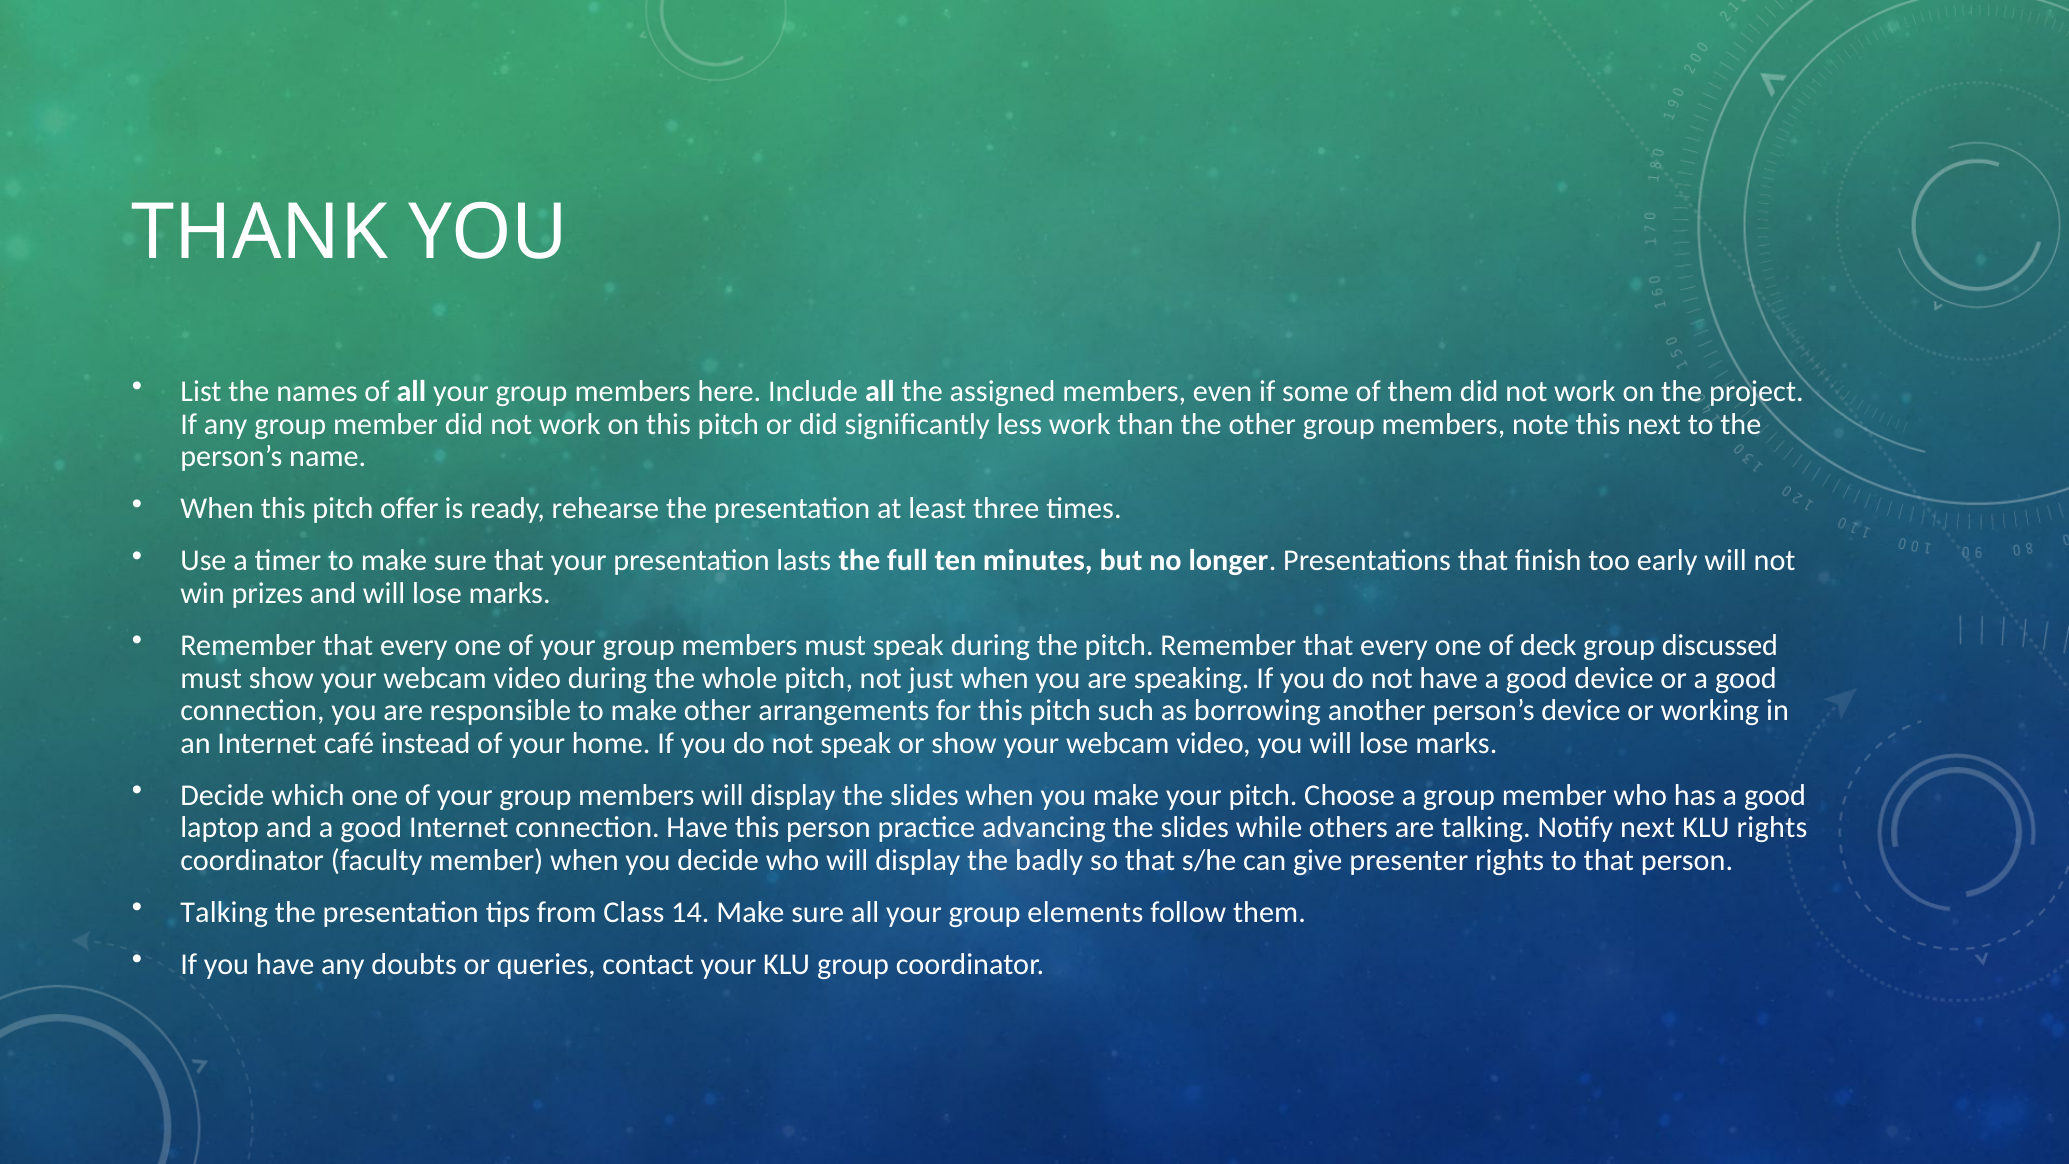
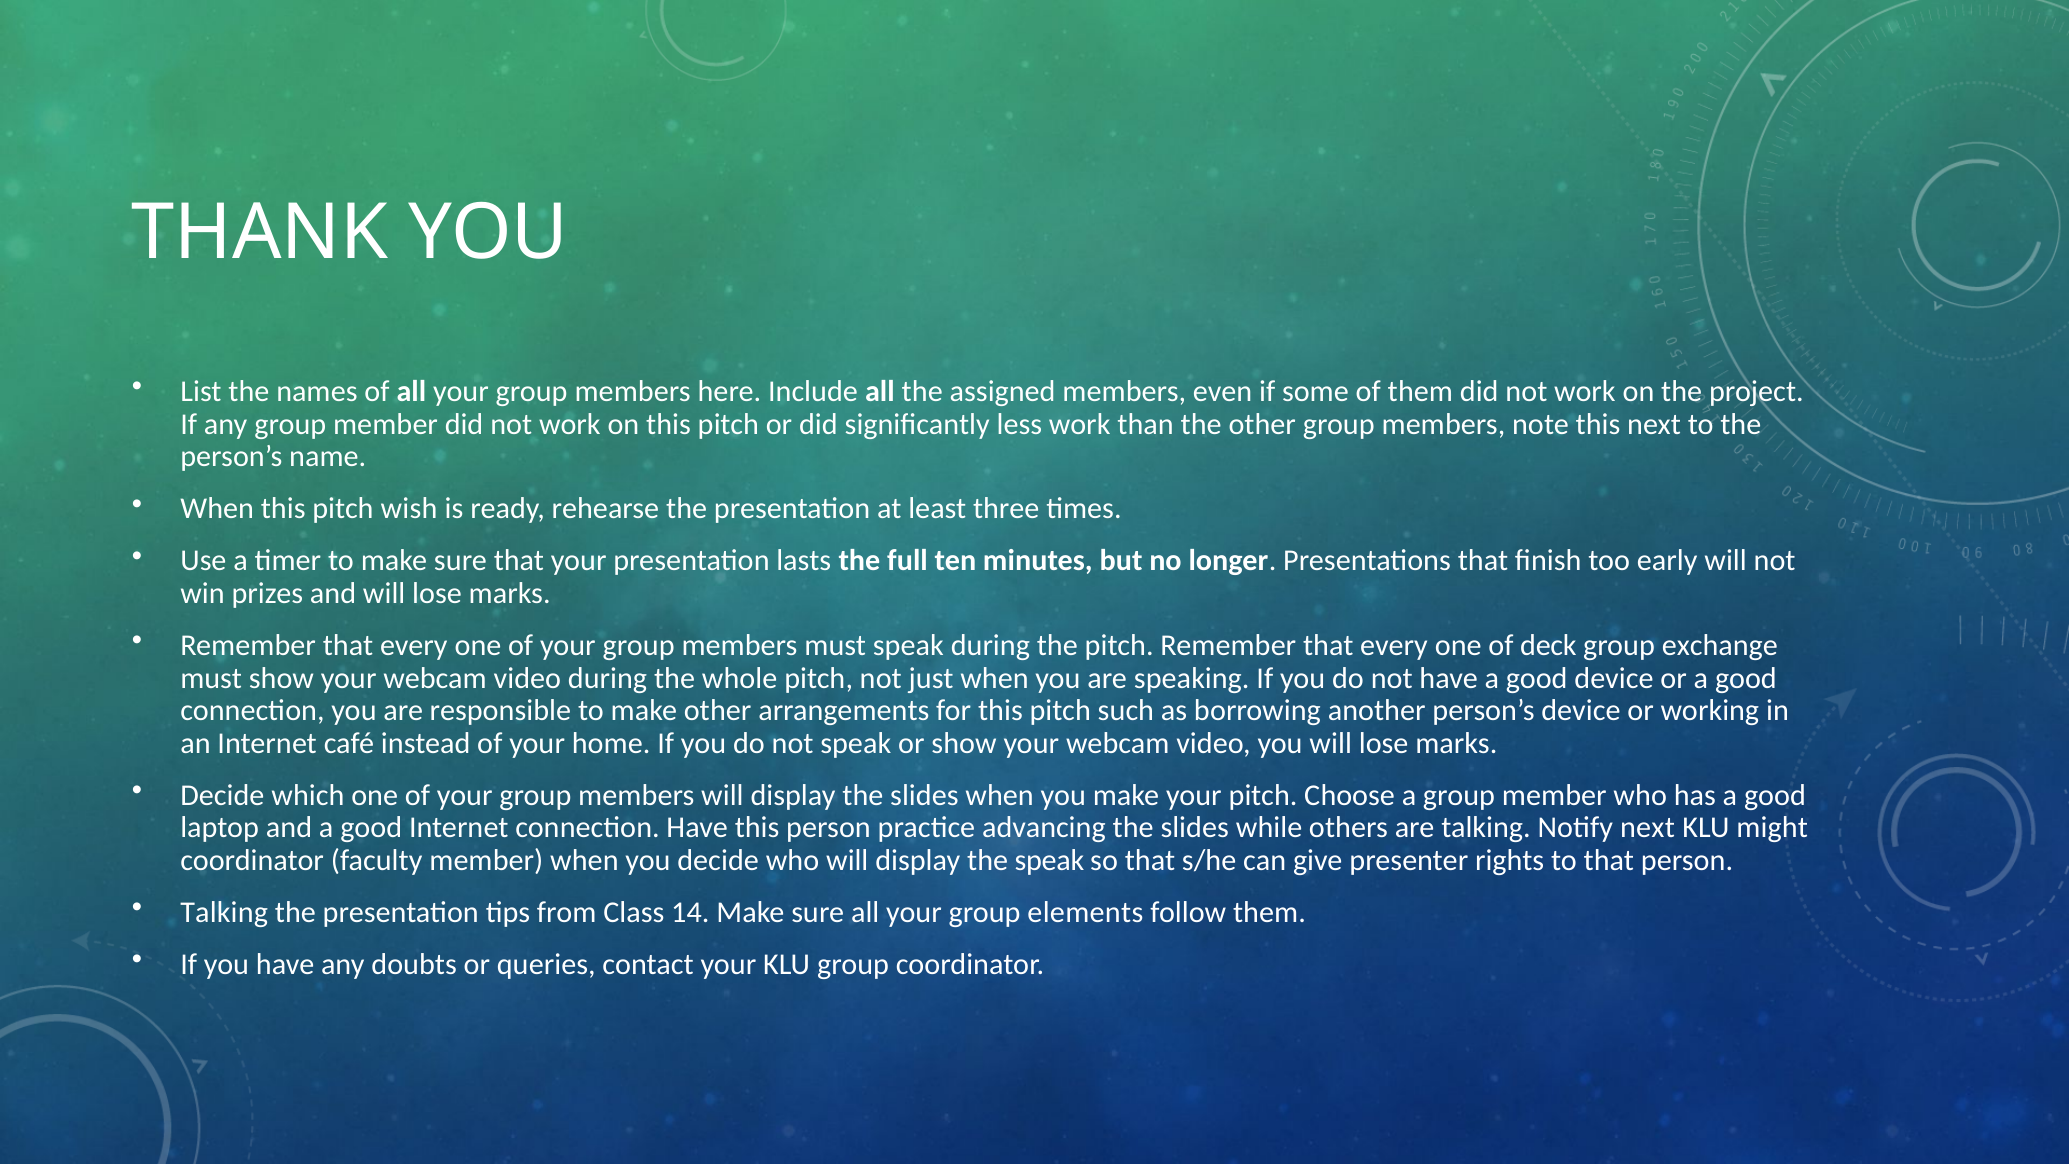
offer: offer -> wish
discussed: discussed -> exchange
KLU rights: rights -> might
the badly: badly -> speak
